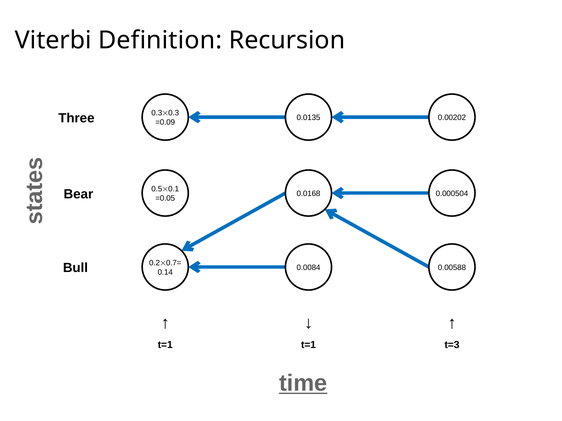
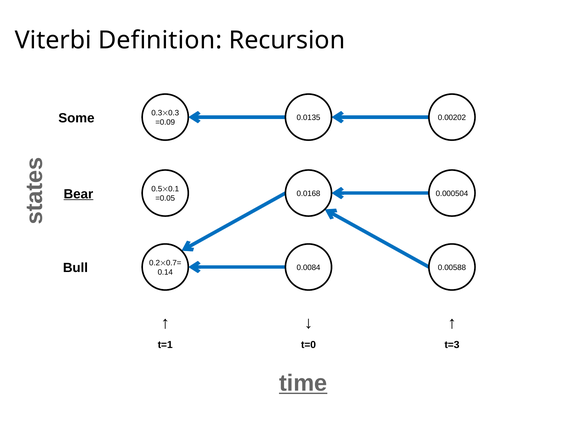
Three: Three -> Some
Bear underline: none -> present
t=1 t=1: t=1 -> t=0
